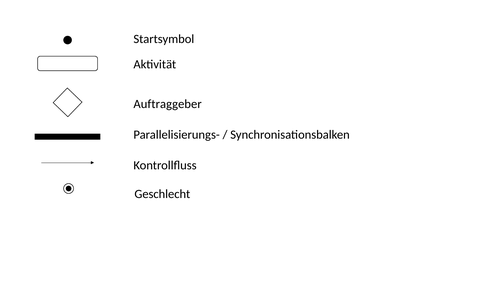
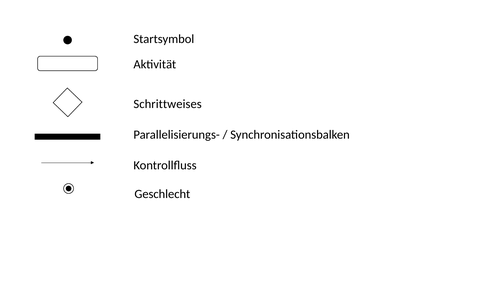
Auftraggeber: Auftraggeber -> Schrittweises
